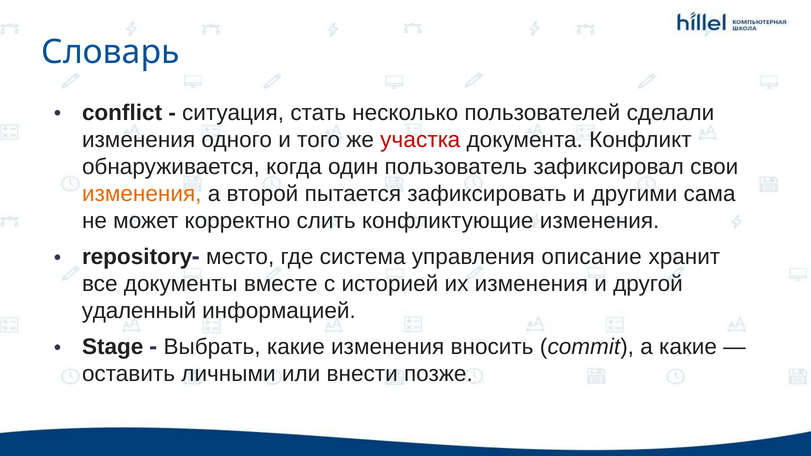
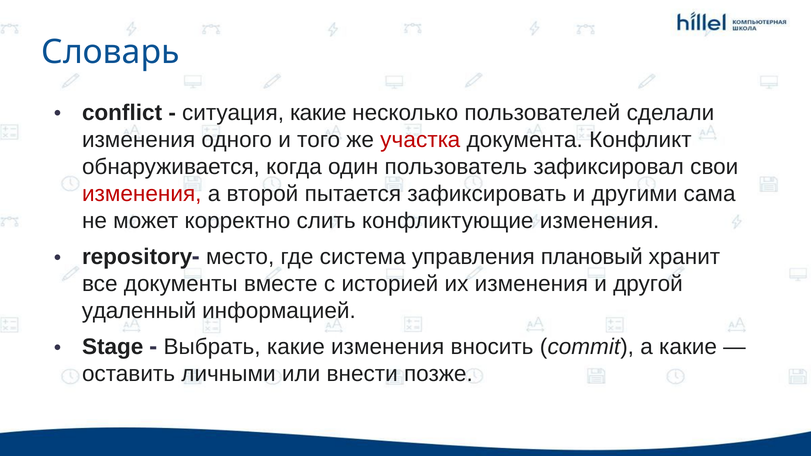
ситуация стать: стать -> какие
изменения at (142, 194) colour: orange -> red
описание: описание -> плановый
